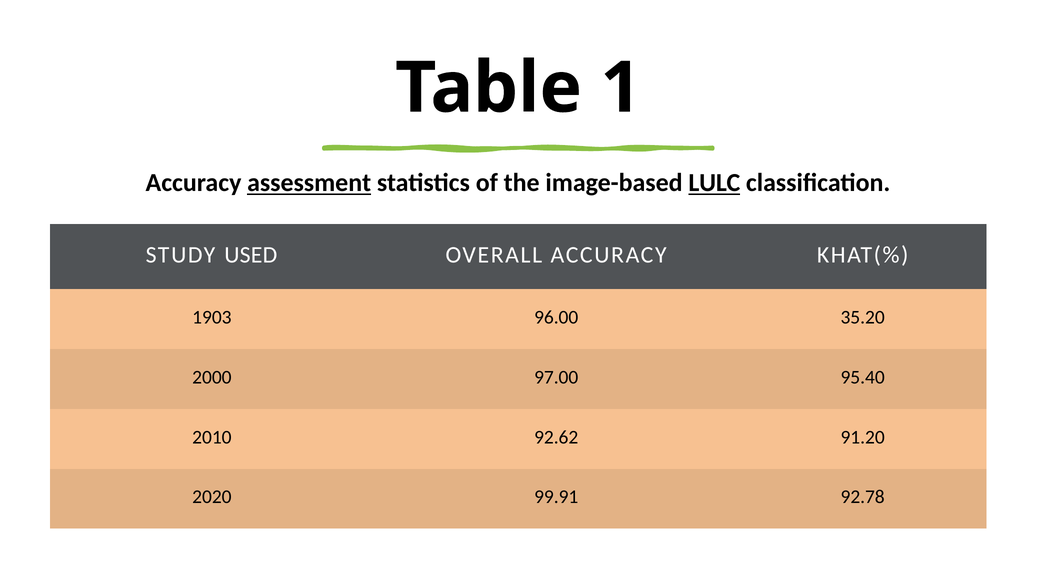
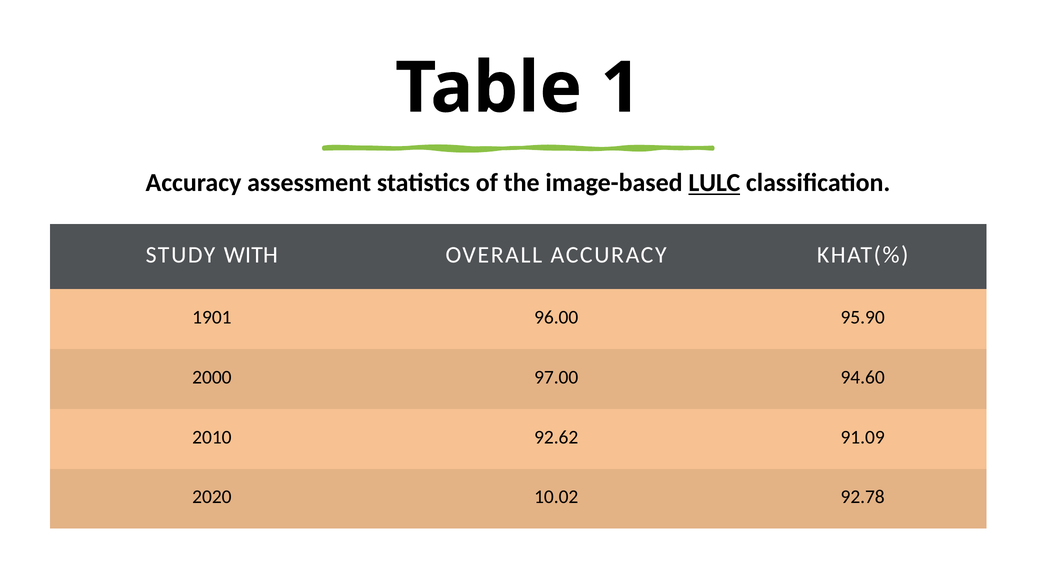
assessment underline: present -> none
USED: USED -> WITH
1903: 1903 -> 1901
35.20: 35.20 -> 95.90
95.40: 95.40 -> 94.60
91.20: 91.20 -> 91.09
99.91: 99.91 -> 10.02
